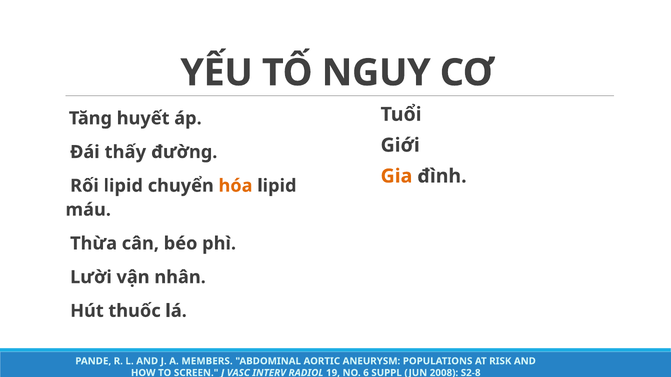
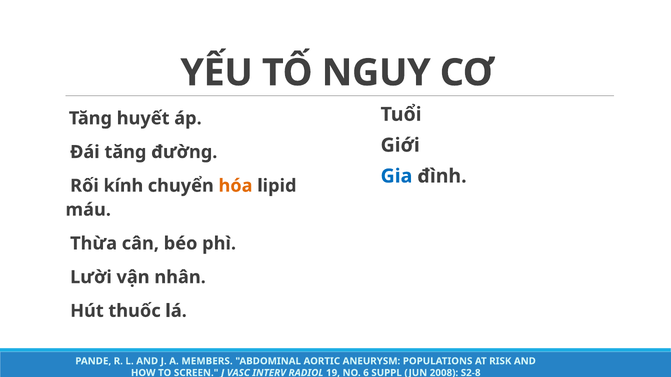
Đái thấy: thấy -> tăng
Gia colour: orange -> blue
Rối lipid: lipid -> kính
